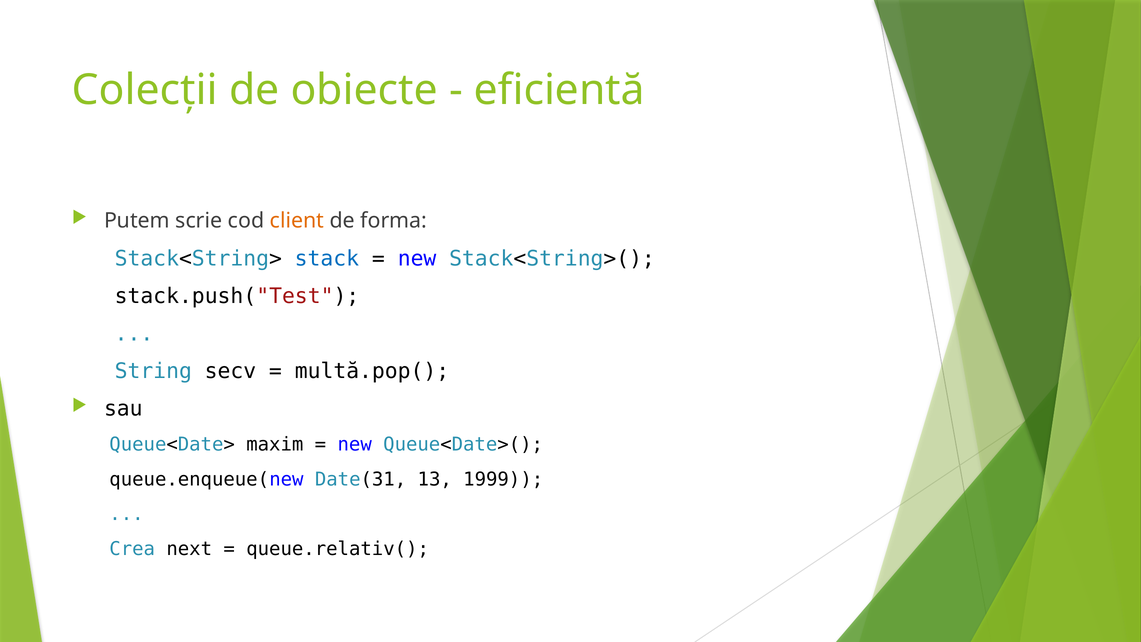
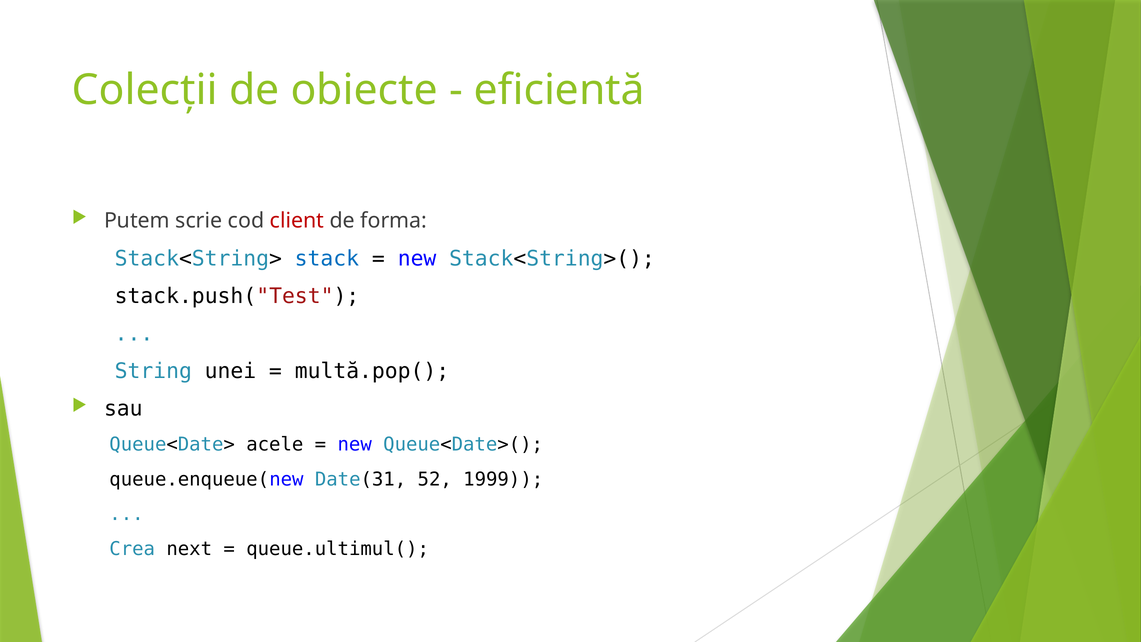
client colour: orange -> red
secv: secv -> unei
maxim: maxim -> acele
13: 13 -> 52
queue.relativ(: queue.relativ( -> queue.ultimul(
